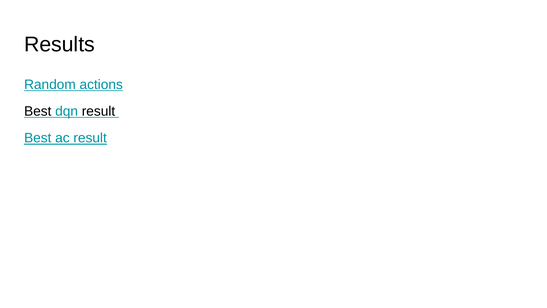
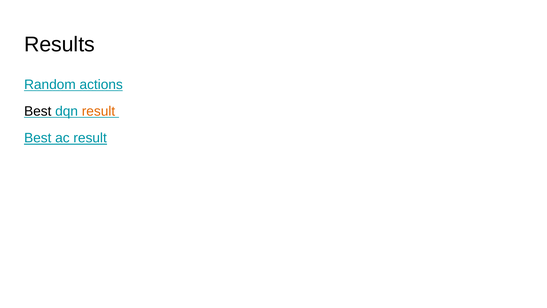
result at (98, 111) colour: black -> orange
